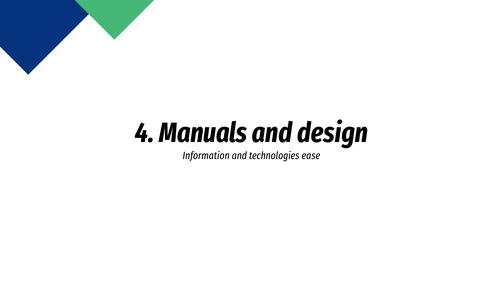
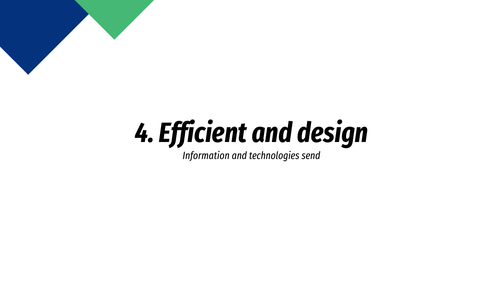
Manuals: Manuals -> Efficient
ease: ease -> send
